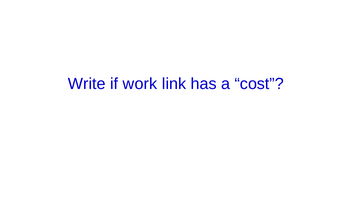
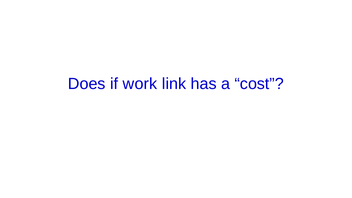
Write: Write -> Does
